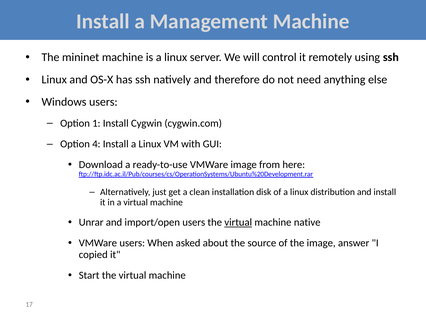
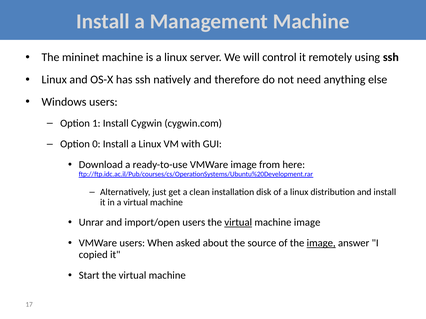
4: 4 -> 0
machine native: native -> image
image at (321, 243) underline: none -> present
